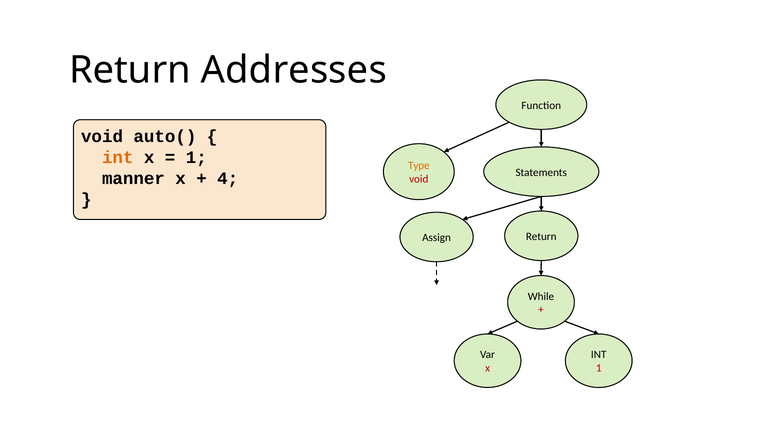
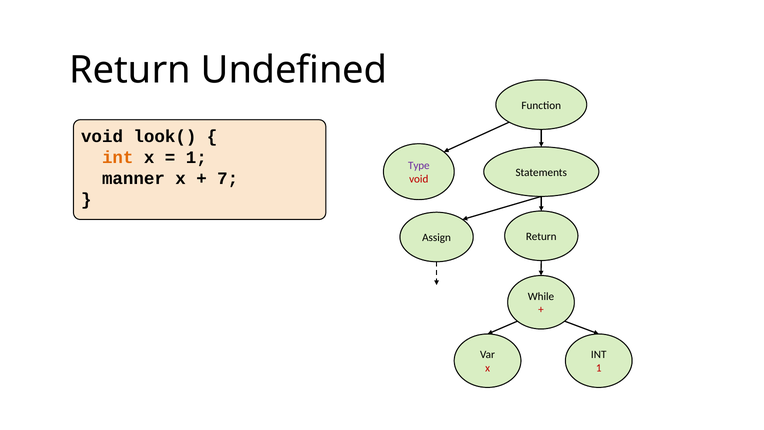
Addresses: Addresses -> Undefined
auto(: auto( -> look(
Type colour: orange -> purple
4: 4 -> 7
